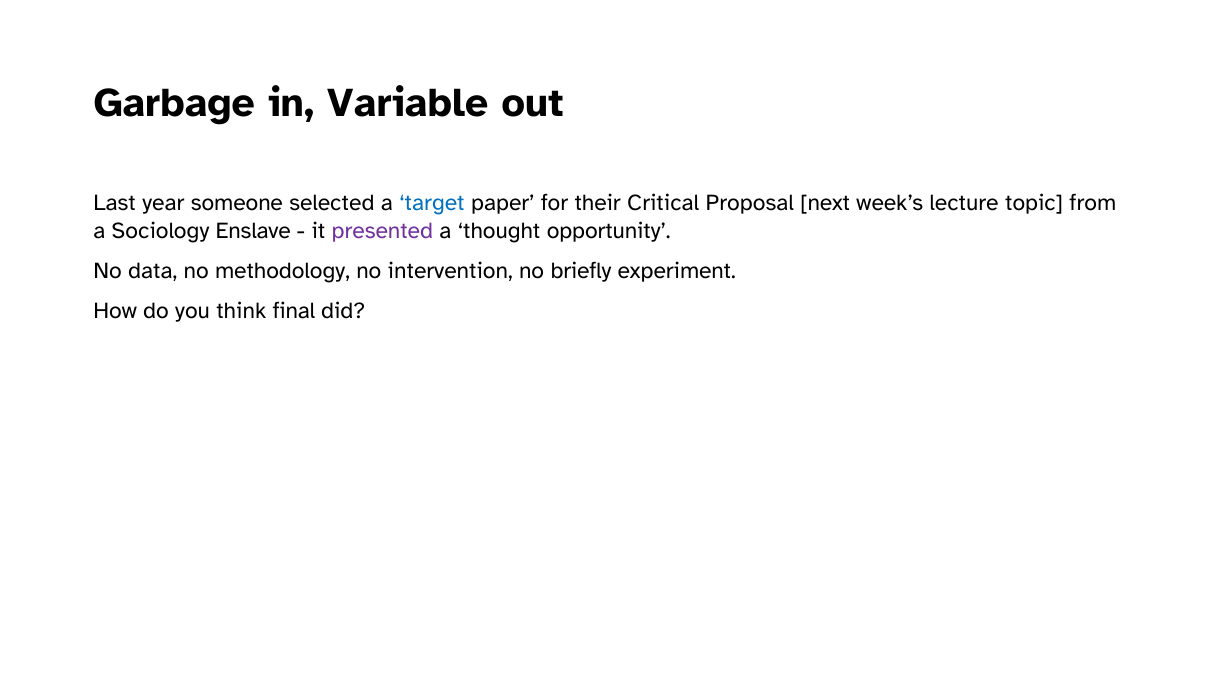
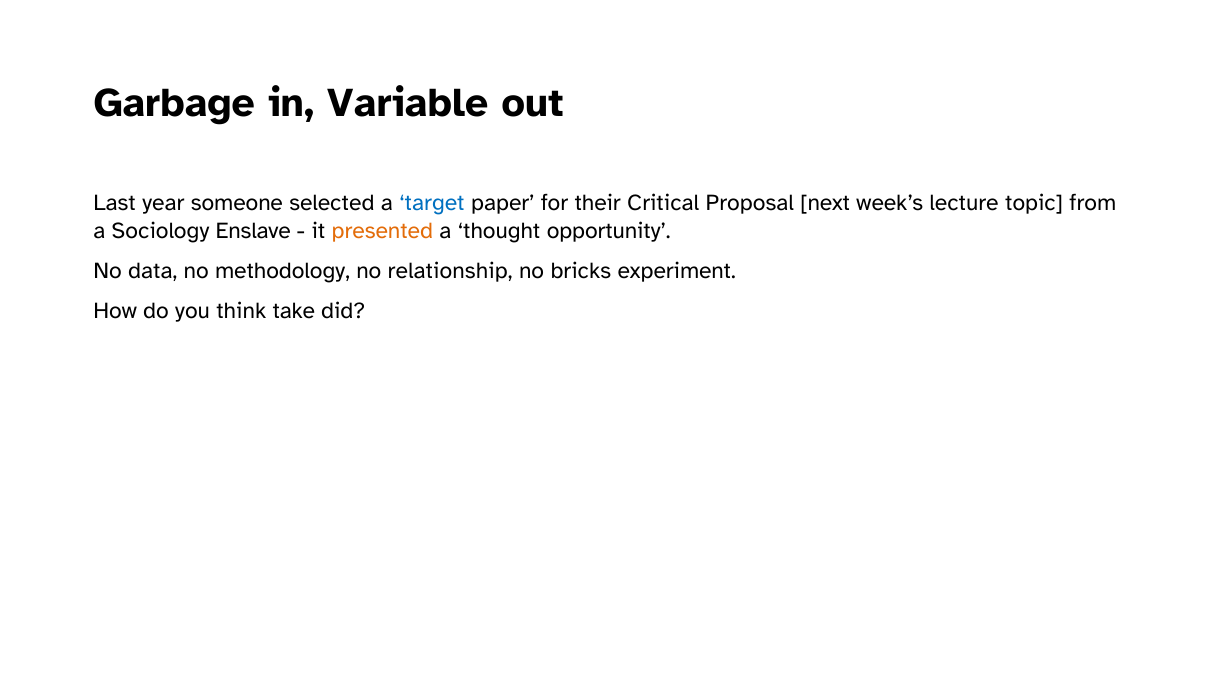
presented colour: purple -> orange
intervention: intervention -> relationship
briefly: briefly -> bricks
final: final -> take
